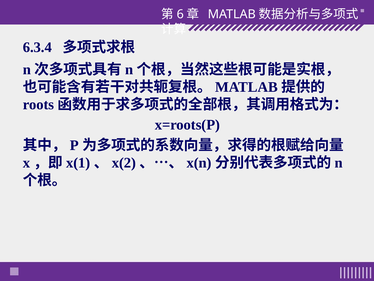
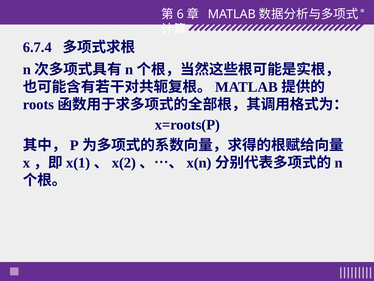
6.3.4: 6.3.4 -> 6.7.4
